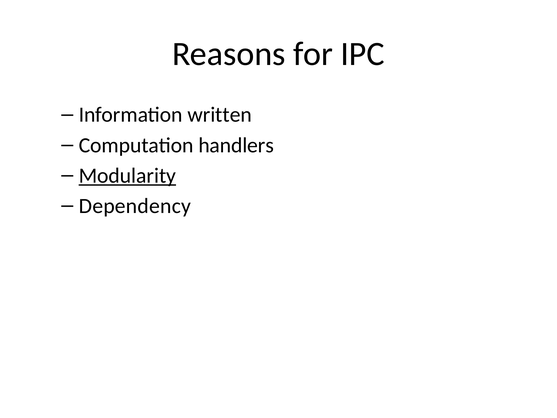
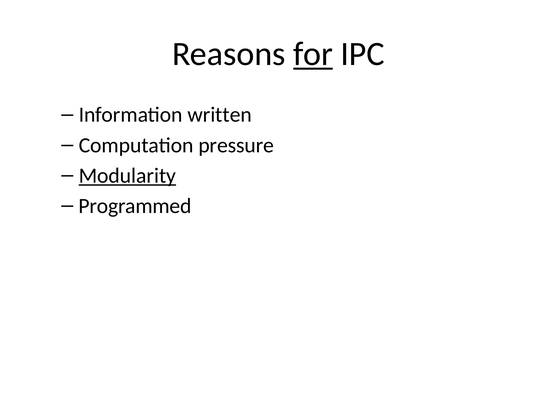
for underline: none -> present
handlers: handlers -> pressure
Dependency: Dependency -> Programmed
